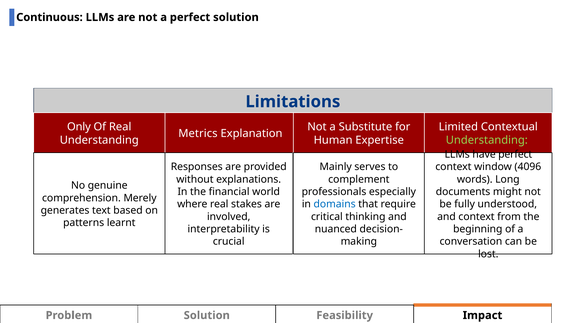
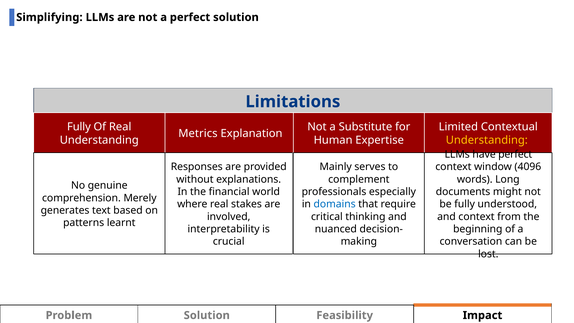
Continuous: Continuous -> Simplifying
Only at (79, 127): Only -> Fully
Understanding at (487, 140) colour: light green -> yellow
